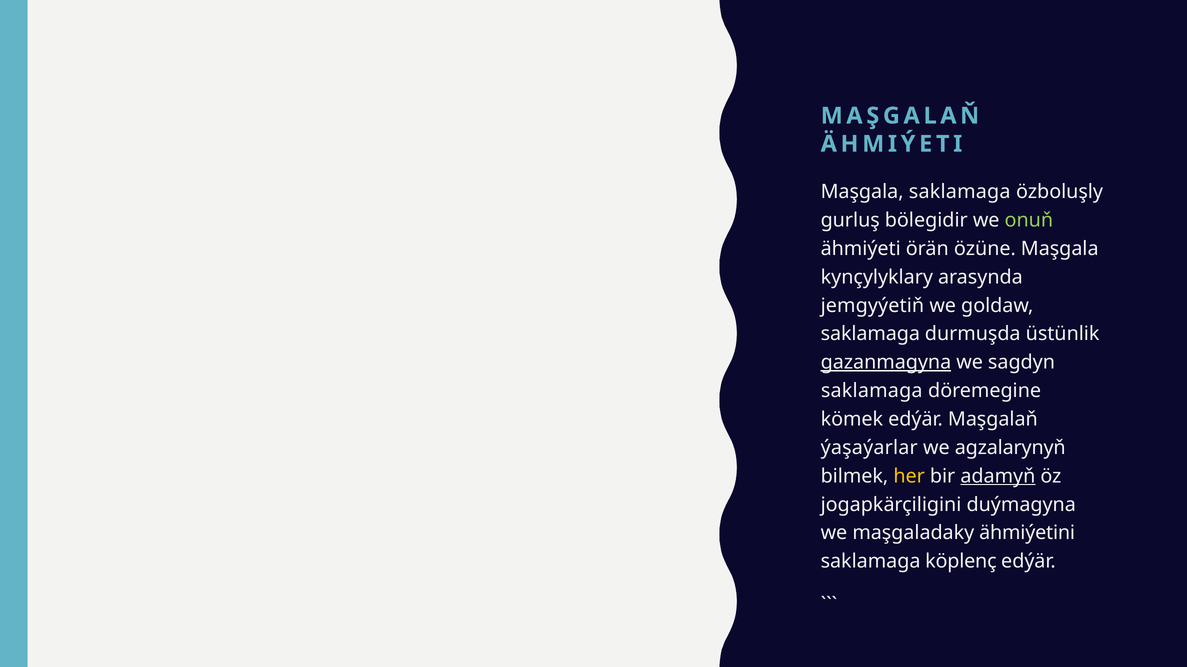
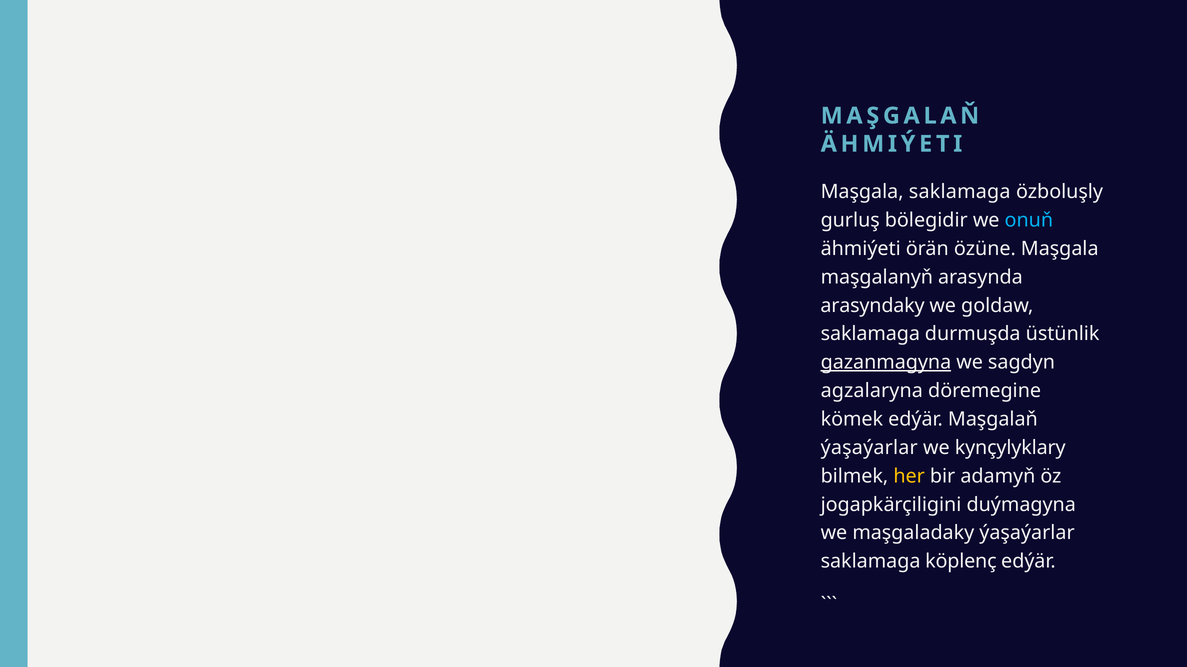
onuň colour: light green -> light blue
kynçylyklary: kynçylyklary -> maşgalanyň
jemgyýetiň: jemgyýetiň -> arasyndaky
saklamaga at (872, 391): saklamaga -> agzalaryna
agzalarynyň: agzalarynyň -> kynçylyklary
adamyň underline: present -> none
maşgaladaky ähmiýetini: ähmiýetini -> ýaşaýarlar
